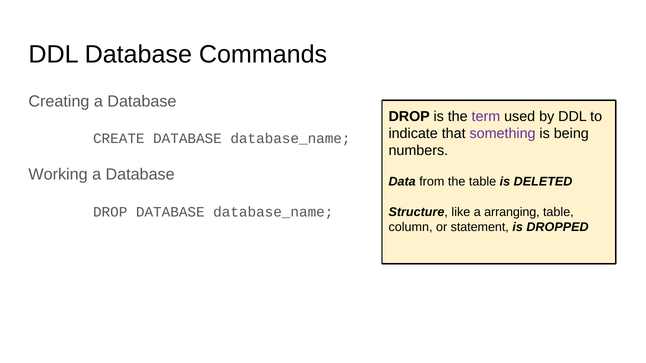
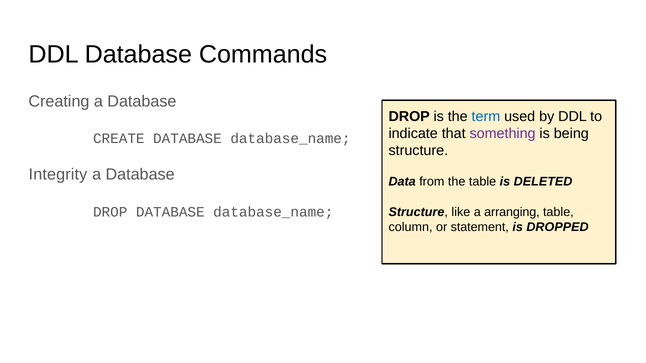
term colour: purple -> blue
numbers at (418, 151): numbers -> structure
Working: Working -> Integrity
